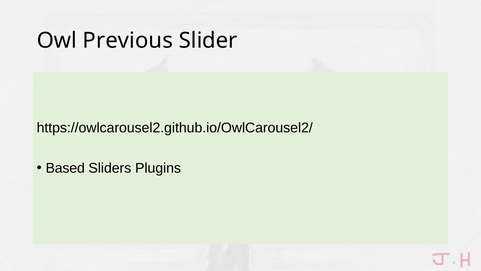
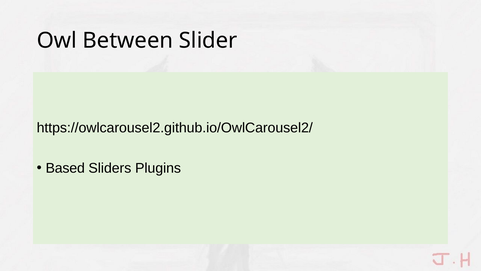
Previous: Previous -> Between
